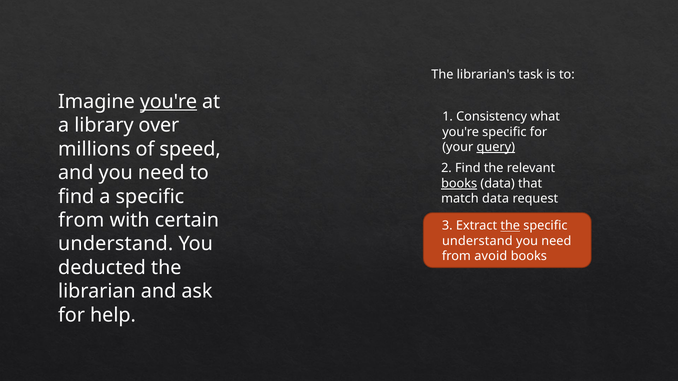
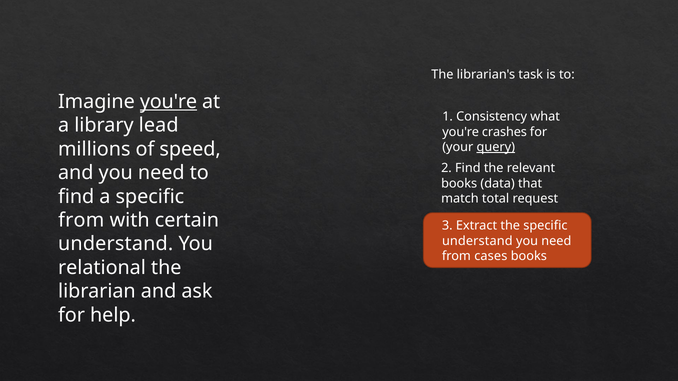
over: over -> lead
you're specific: specific -> crashes
books at (459, 184) underline: present -> none
match data: data -> total
the at (510, 226) underline: present -> none
avoid: avoid -> cases
deducted: deducted -> relational
